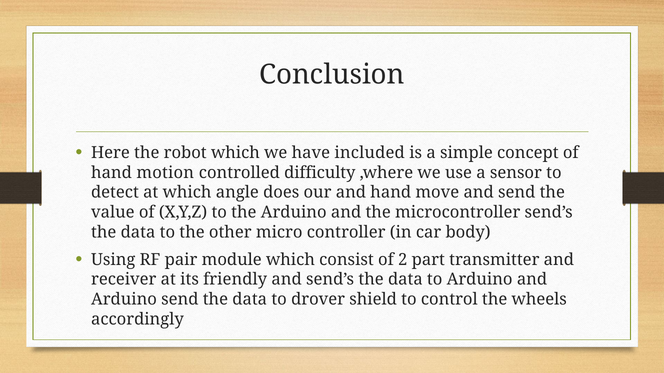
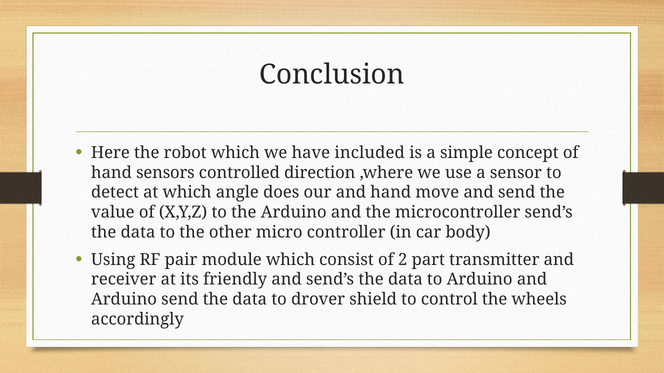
motion: motion -> sensors
difficulty: difficulty -> direction
